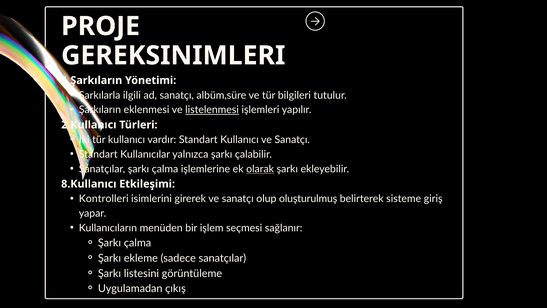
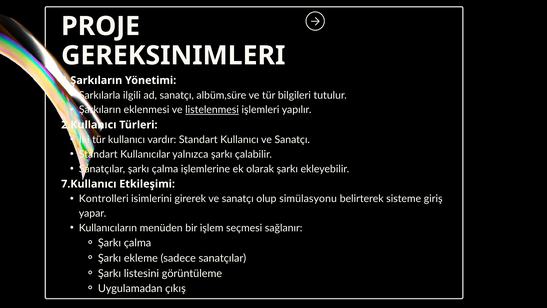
olarak underline: present -> none
8.Kullanıcı: 8.Kullanıcı -> 7.Kullanıcı
oluşturulmuş: oluşturulmuş -> simülasyonu
